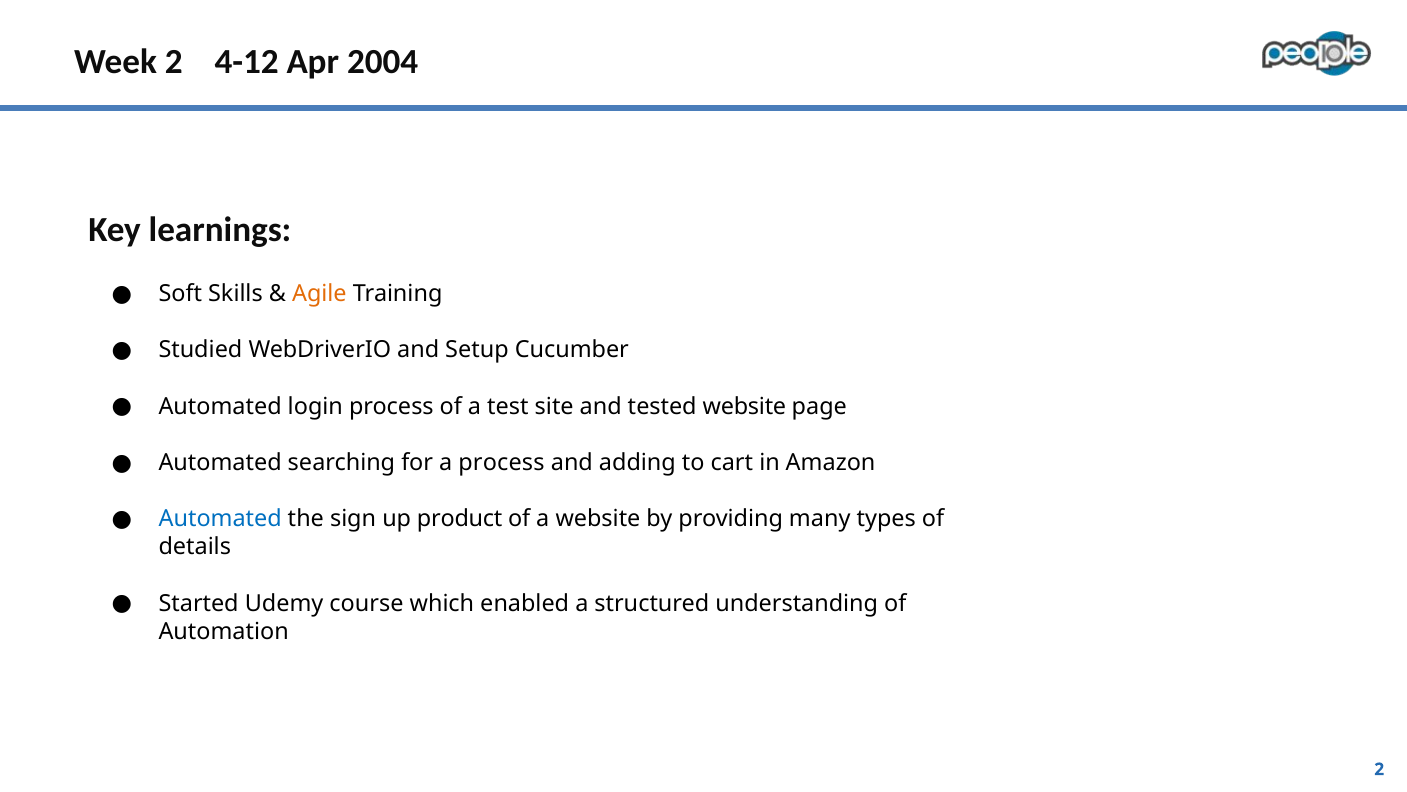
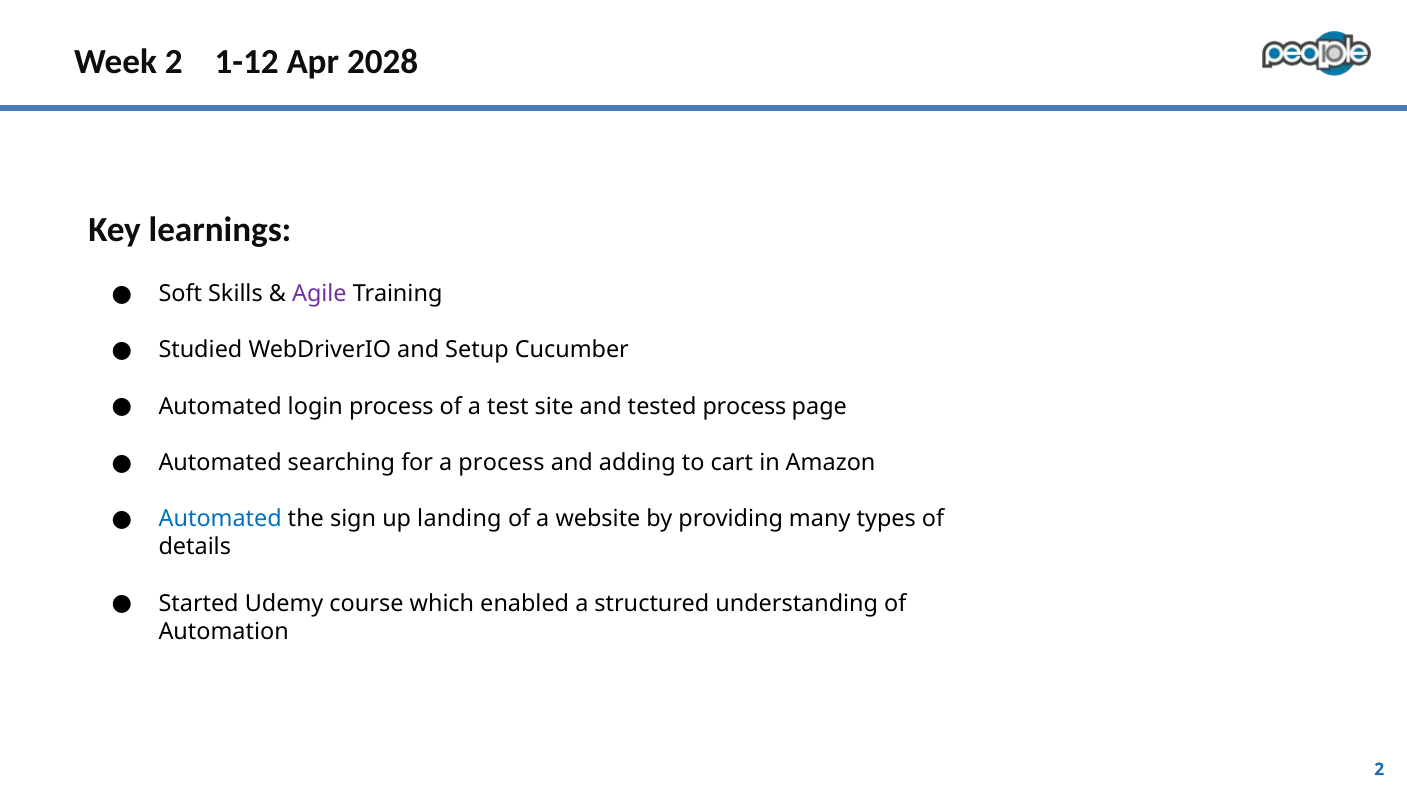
4-12: 4-12 -> 1-12
2004: 2004 -> 2028
Agile colour: orange -> purple
tested website: website -> process
product: product -> landing
